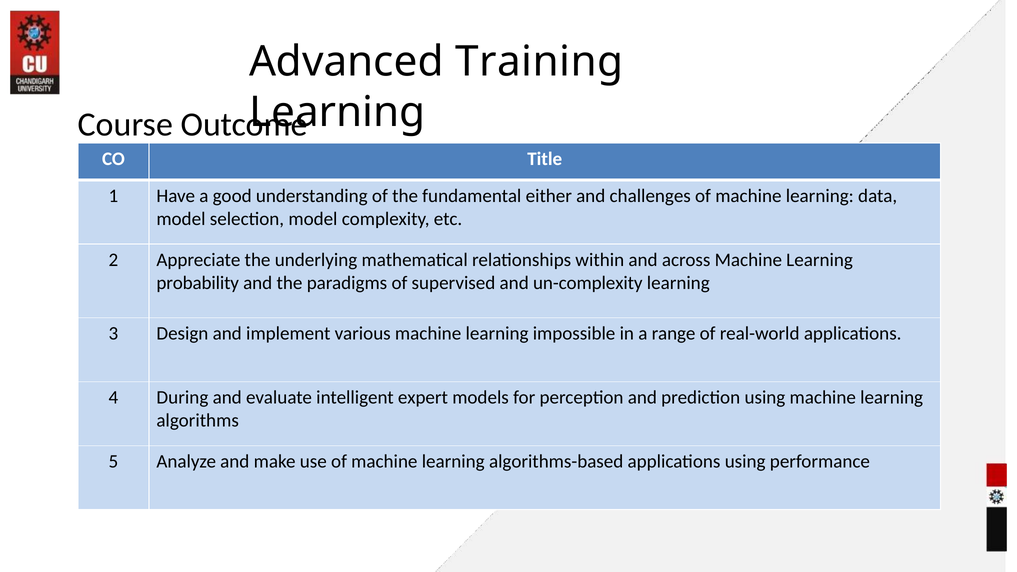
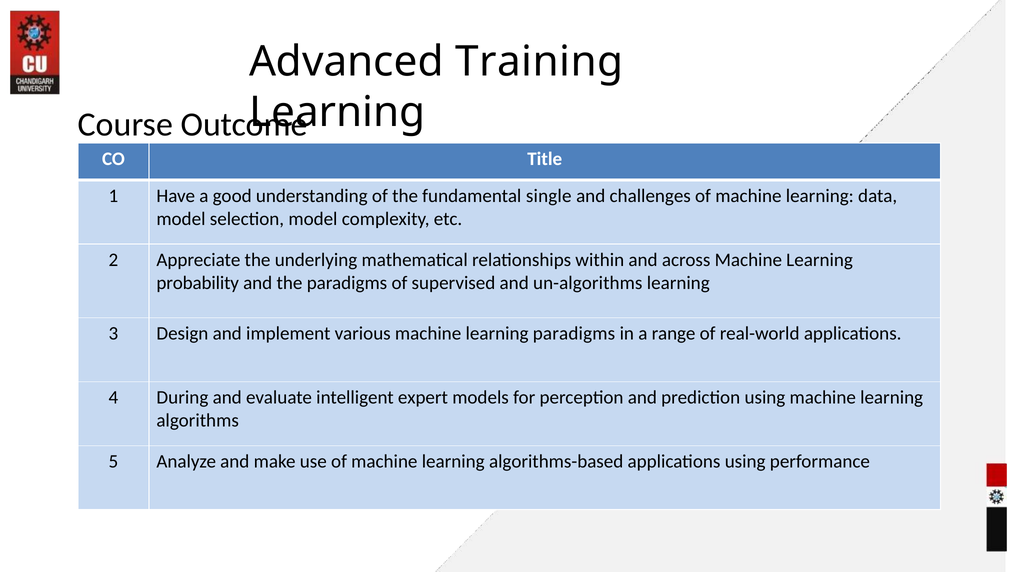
either: either -> single
un-complexity: un-complexity -> un-algorithms
learning impossible: impossible -> paradigms
